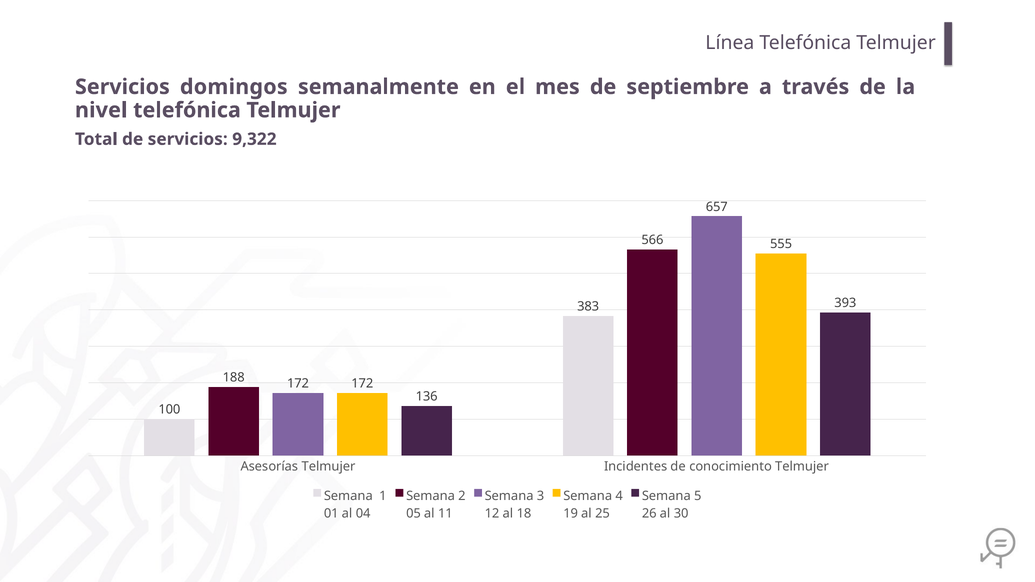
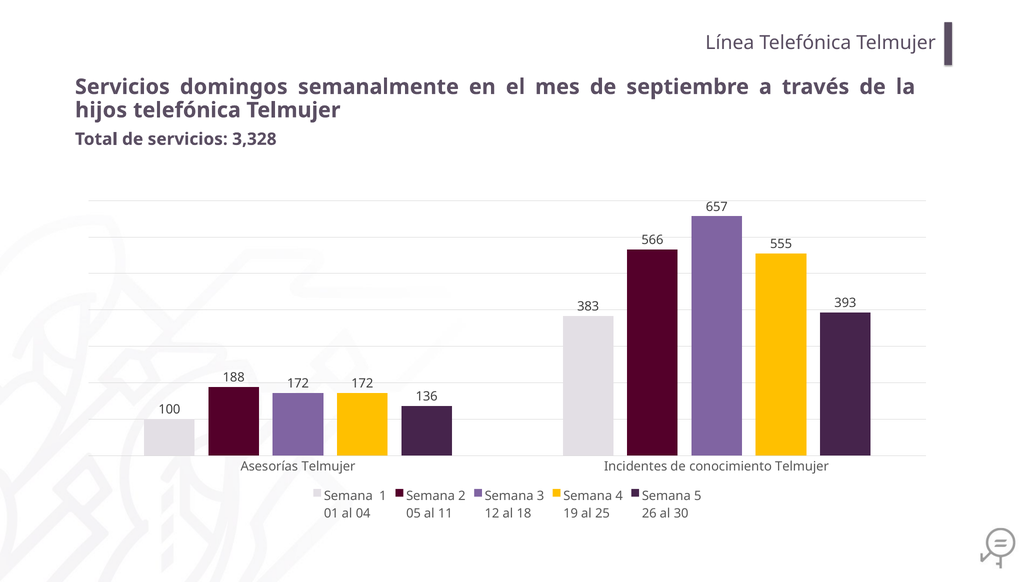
nivel: nivel -> hijos
9,322: 9,322 -> 3,328
